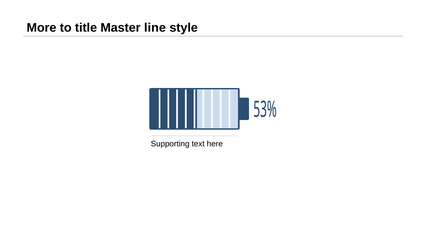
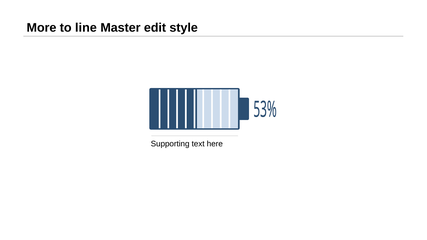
title: title -> line
line: line -> edit
